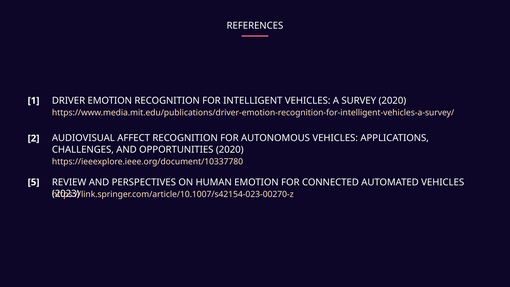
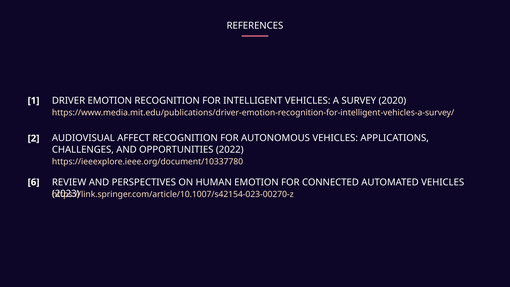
OPPORTUNITIES 2020: 2020 -> 2022
5: 5 -> 6
